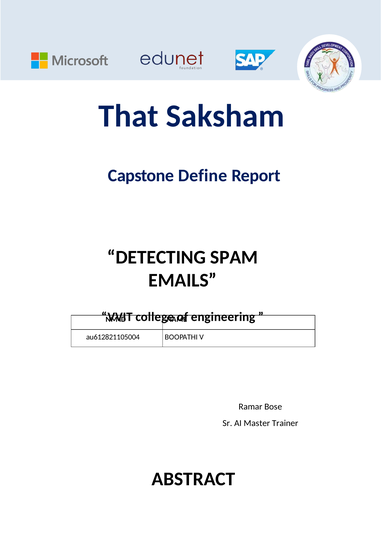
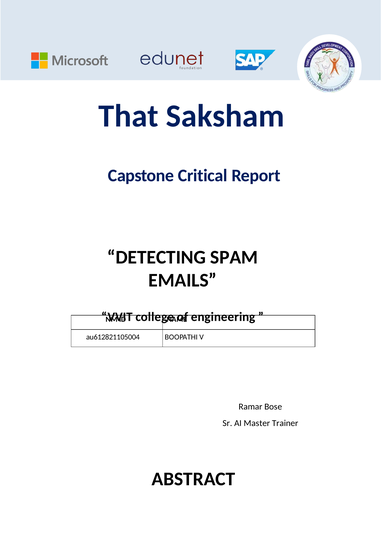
Define: Define -> Critical
